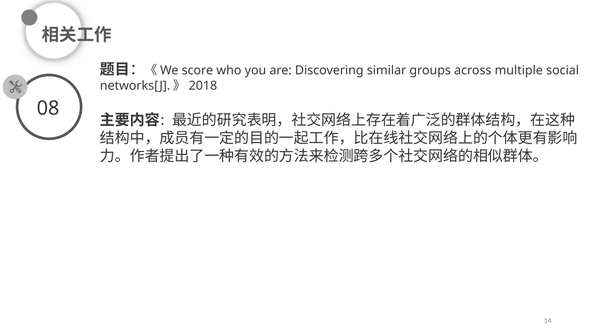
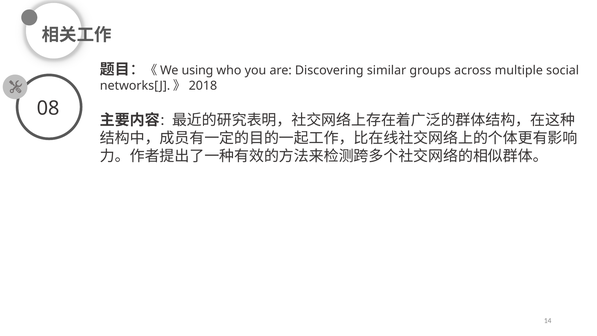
score: score -> using
